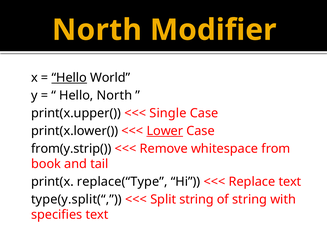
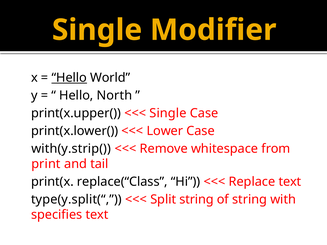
North at (97, 30): North -> Single
Lower underline: present -> none
from(y.strip(: from(y.strip( -> with(y.strip(
book: book -> print
replace(“Type: replace(“Type -> replace(“Class
